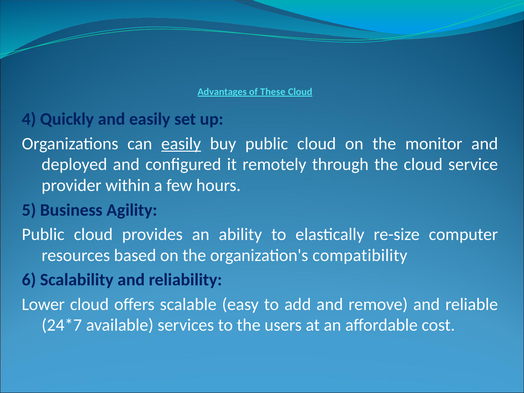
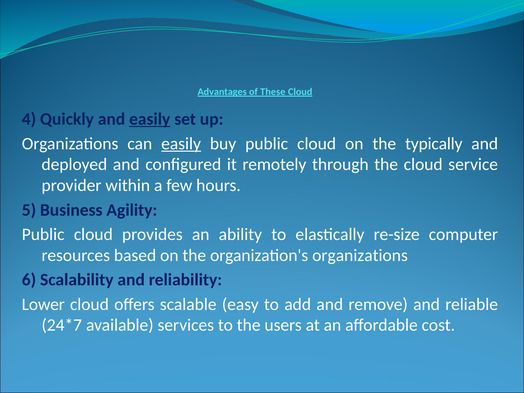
easily at (150, 119) underline: none -> present
monitor: monitor -> typically
organization's compatibility: compatibility -> organizations
